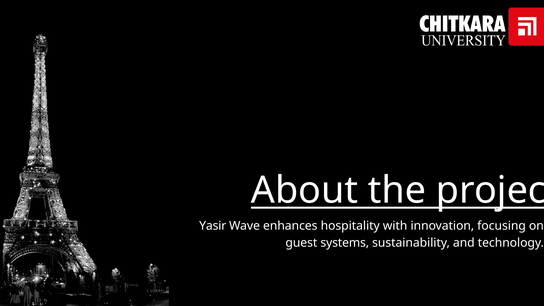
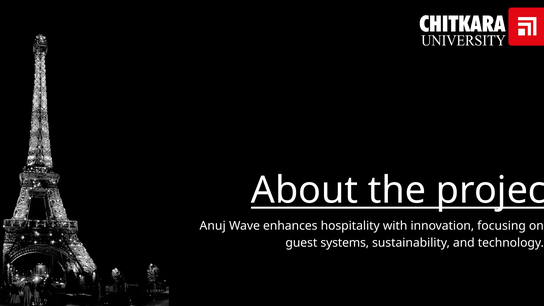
Yasir: Yasir -> Anuj
